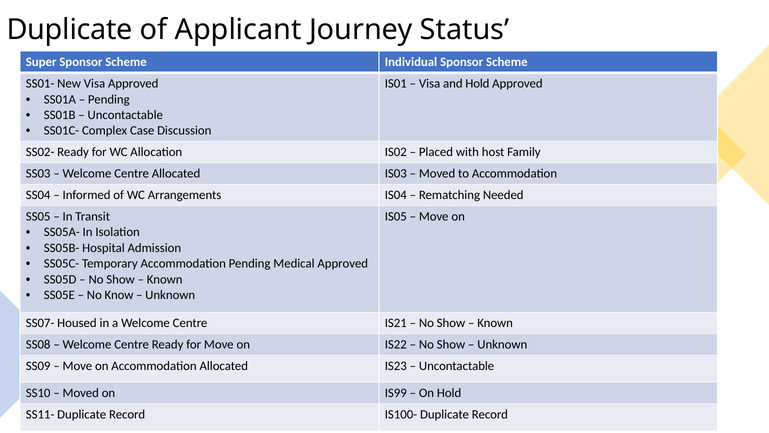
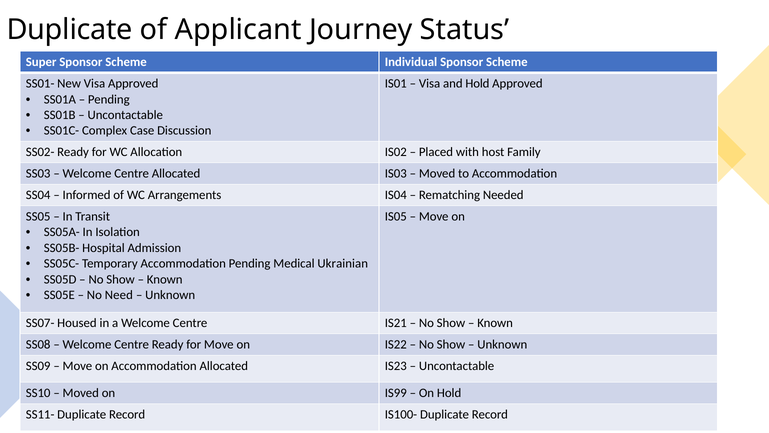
Medical Approved: Approved -> Ukrainian
Know: Know -> Need
